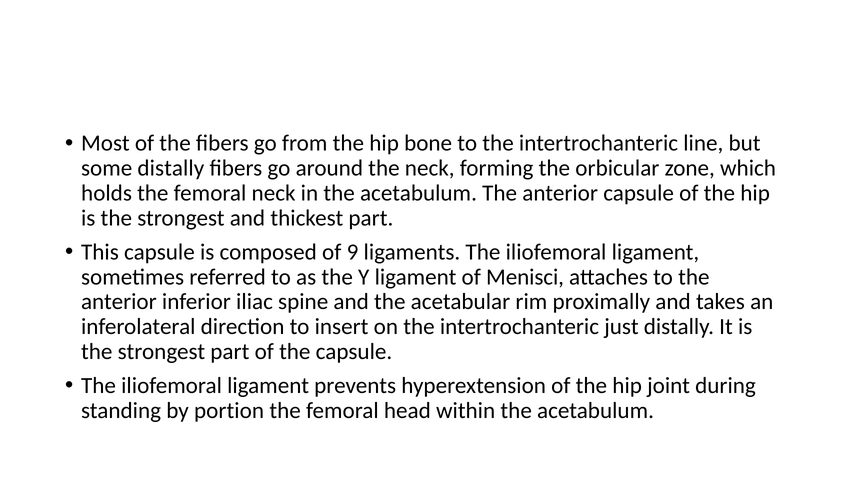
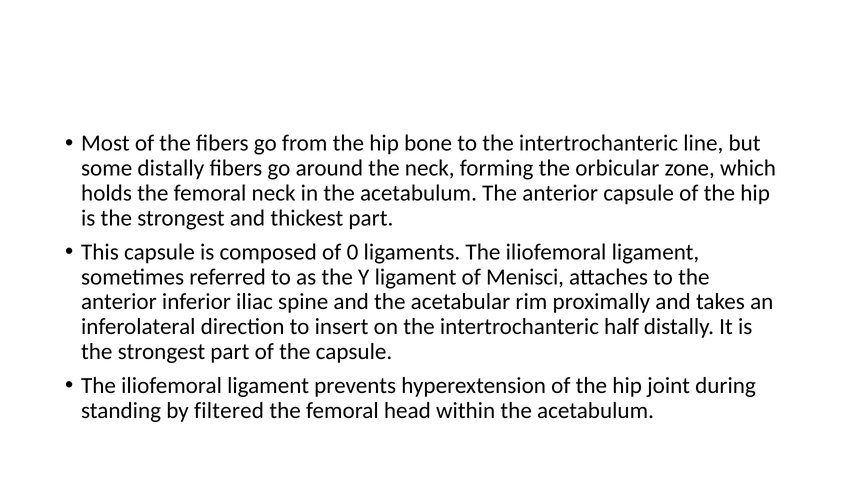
9: 9 -> 0
just: just -> half
portion: portion -> filtered
